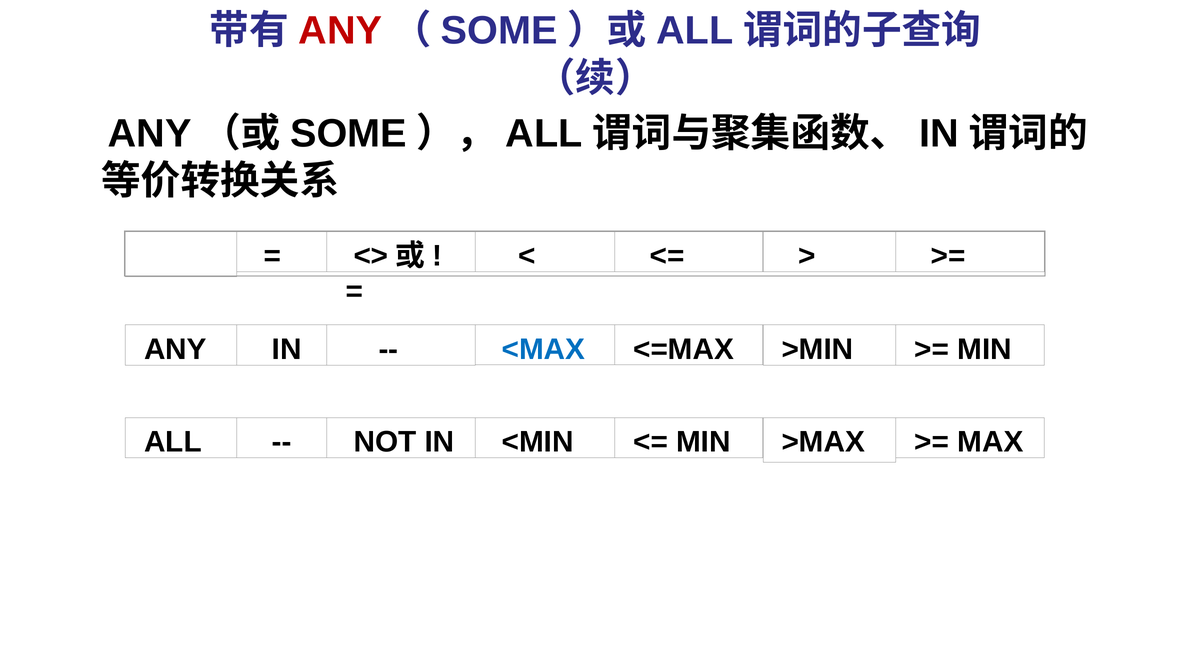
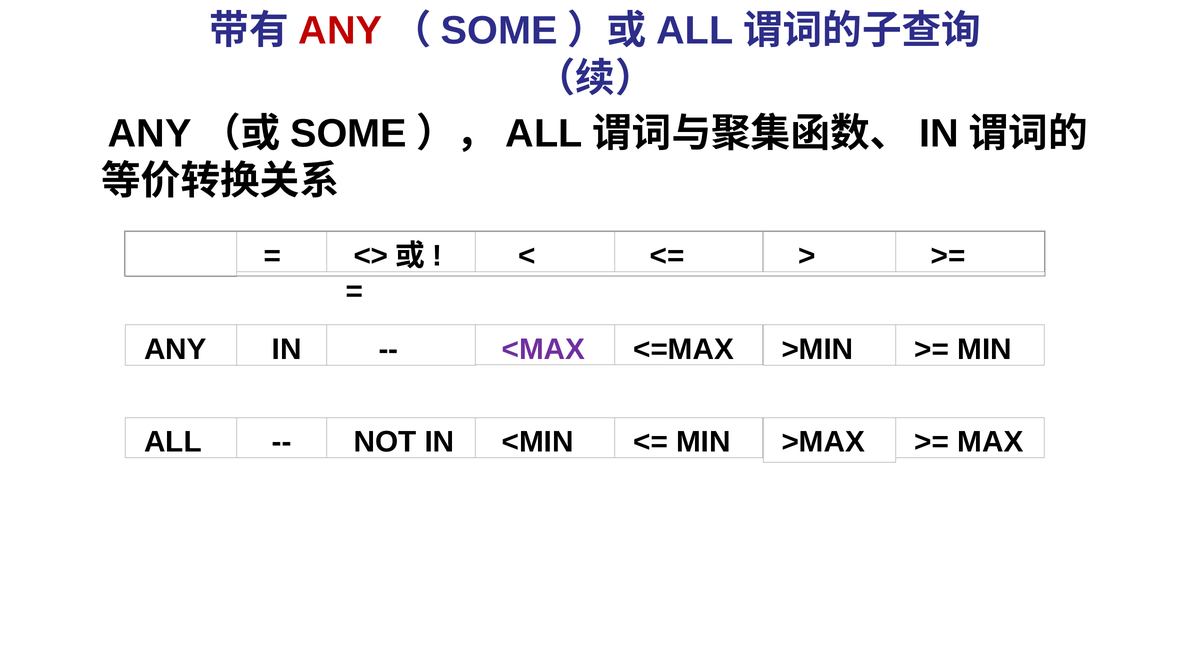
<MAX colour: blue -> purple
